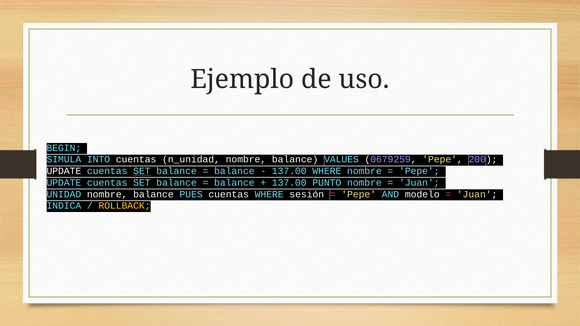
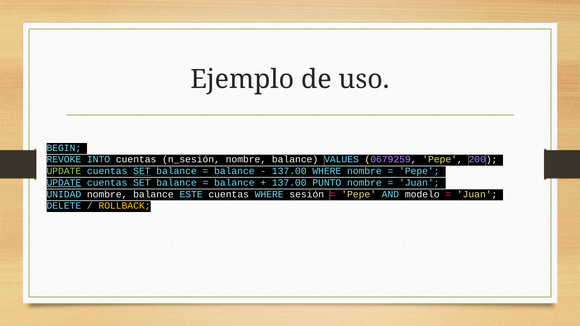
SIMULA: SIMULA -> REVOKE
n_unidad: n_unidad -> n_sesión
UPDATE at (64, 171) colour: white -> light green
UPDATE at (64, 183) underline: none -> present
PUES: PUES -> ESTE
INDICA: INDICA -> DELETE
